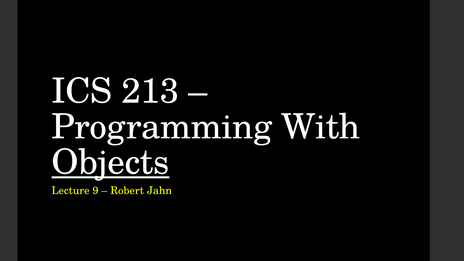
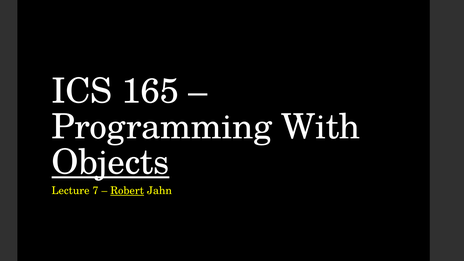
213: 213 -> 165
9: 9 -> 7
Robert underline: none -> present
